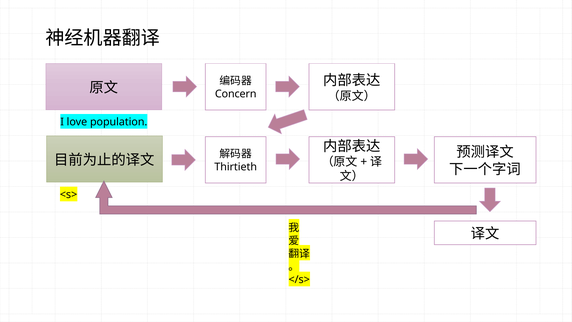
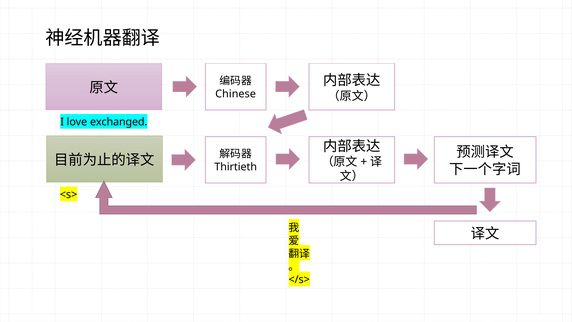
Concern: Concern -> Chinese
population: population -> exchanged
